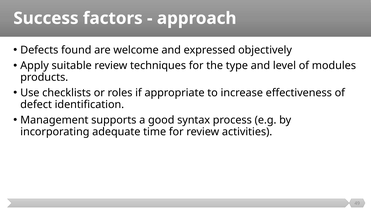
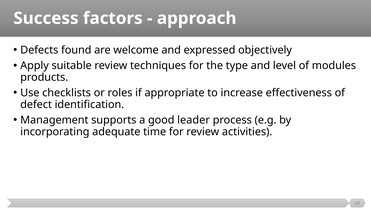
syntax: syntax -> leader
